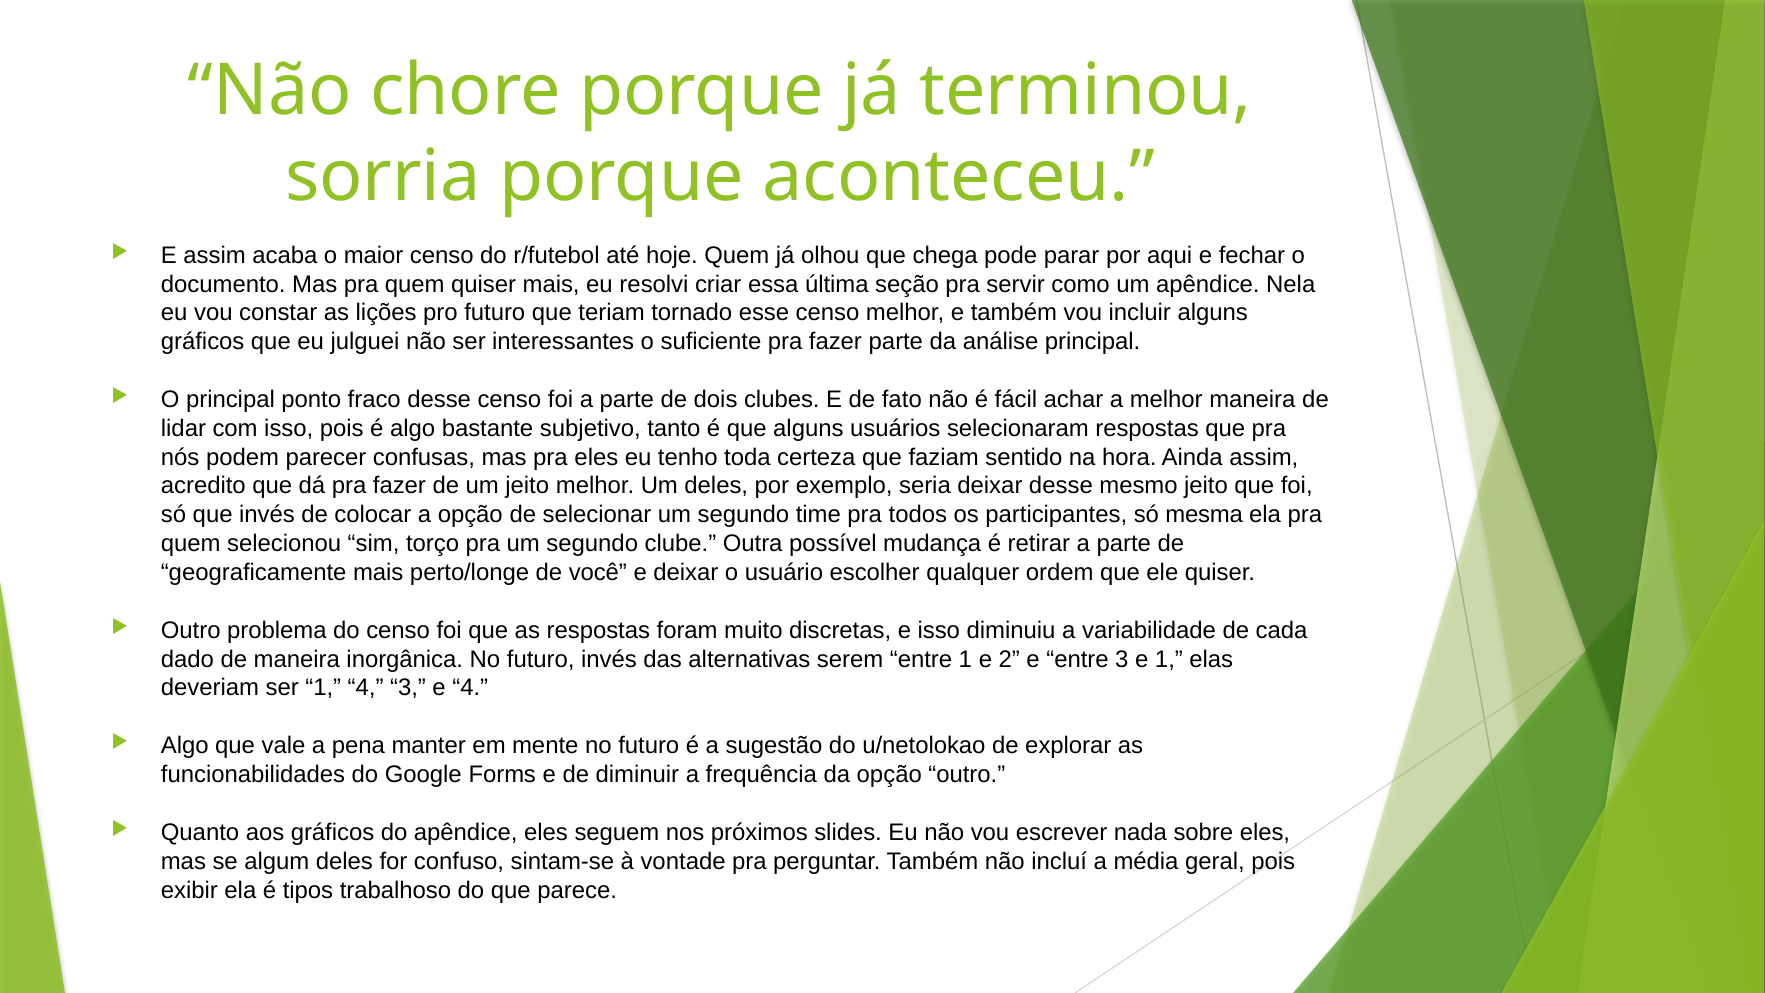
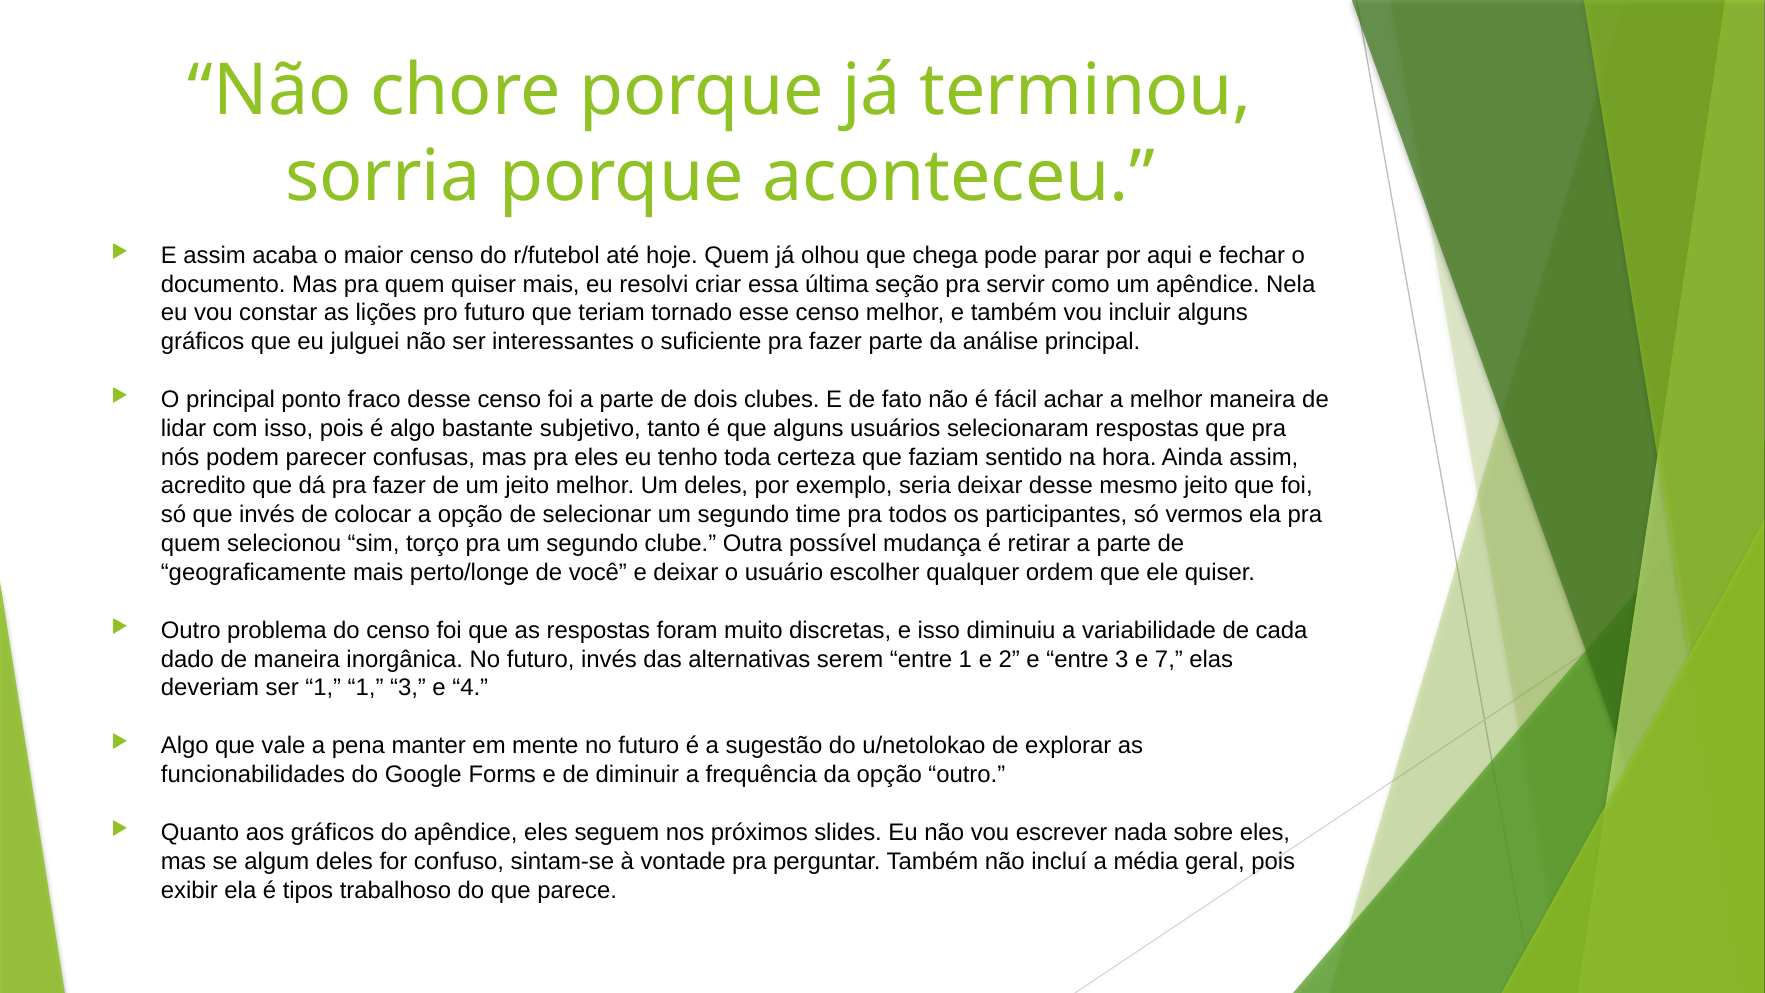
mesma: mesma -> vermos
e 1: 1 -> 7
1 4: 4 -> 1
